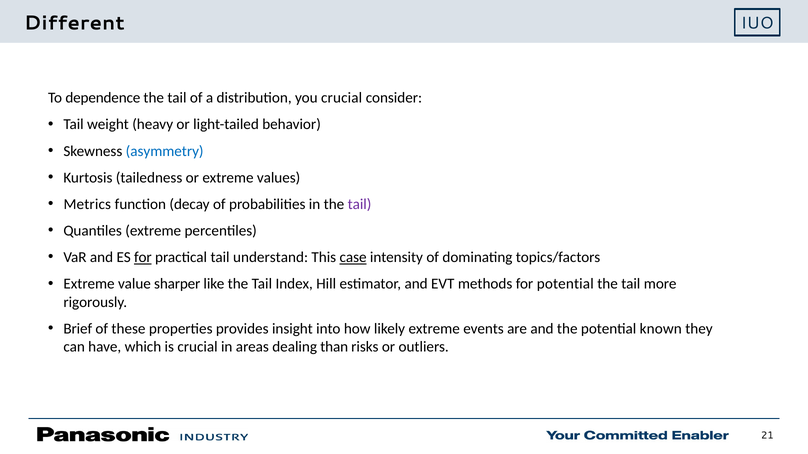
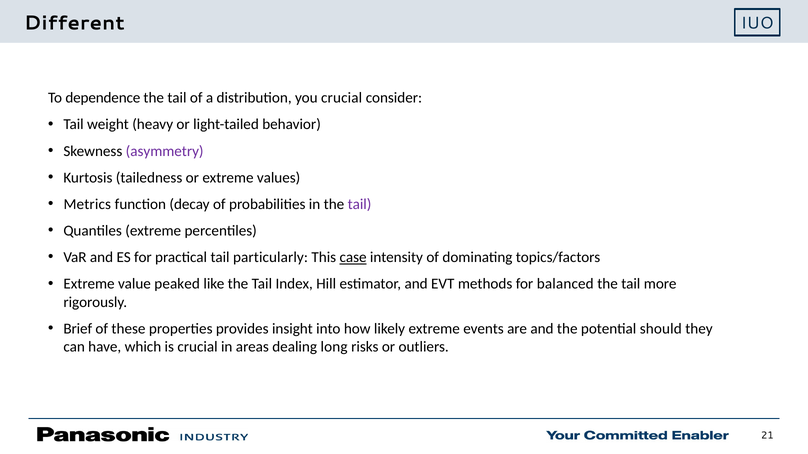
asymmetry colour: blue -> purple
for at (143, 258) underline: present -> none
understand: understand -> particularly
sharper: sharper -> peaked
for potential: potential -> balanced
known: known -> should
than: than -> long
